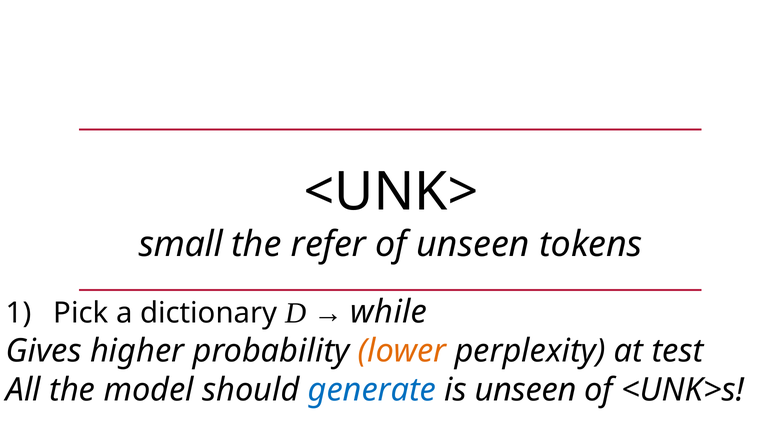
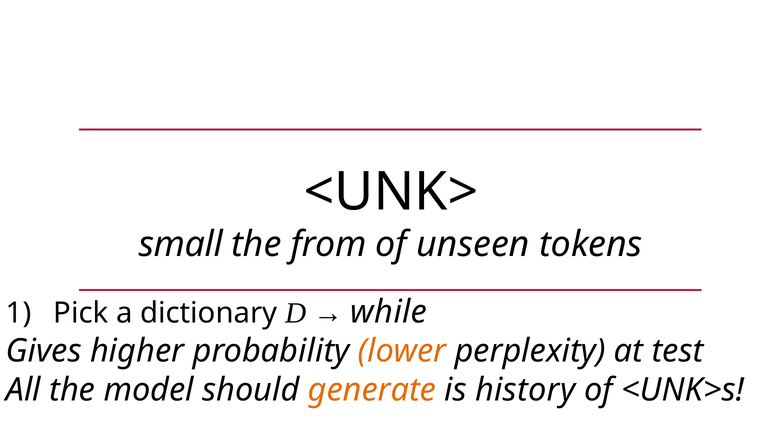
refer: refer -> from
generate colour: blue -> orange
is unseen: unseen -> history
